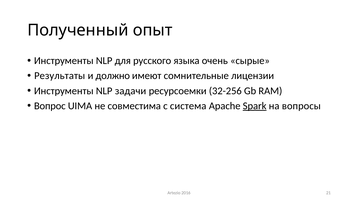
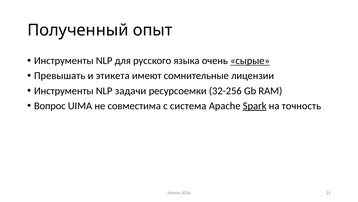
сырые underline: none -> present
Результаты: Результаты -> Превышать
должно: должно -> этикета
вопросы: вопросы -> точность
